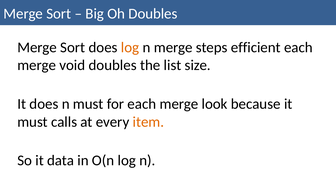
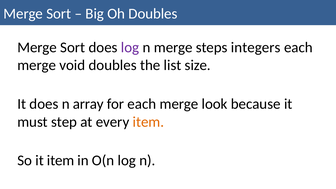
log at (130, 47) colour: orange -> purple
efficient: efficient -> integers
n must: must -> array
calls: calls -> step
it data: data -> item
